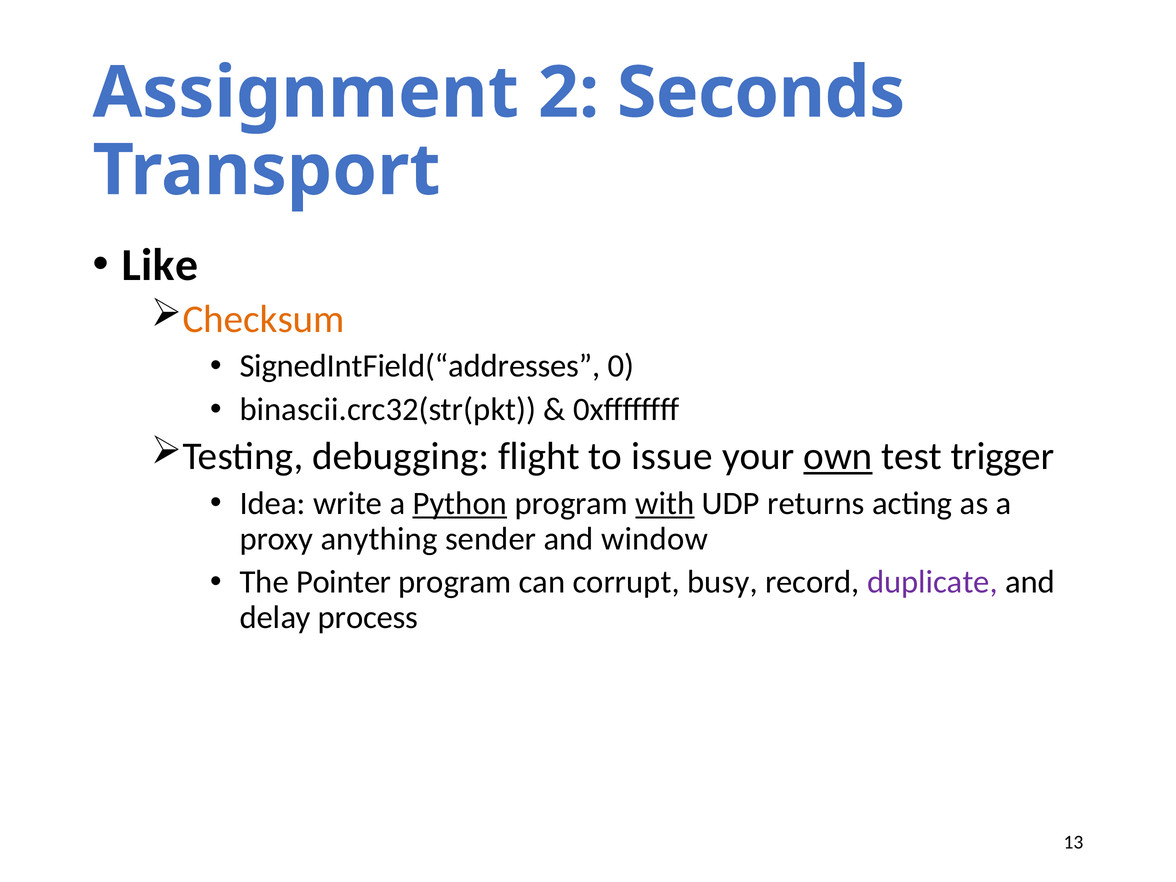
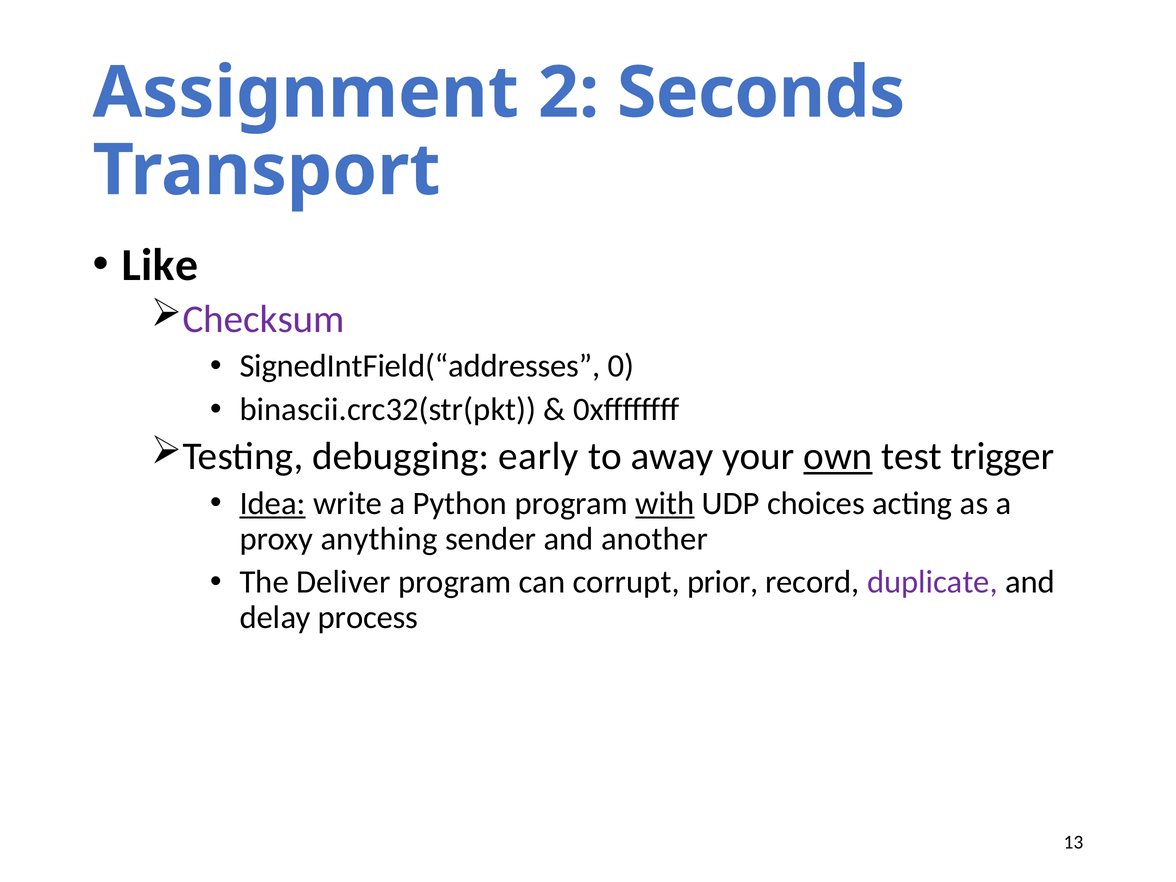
Checksum colour: orange -> purple
flight: flight -> early
issue: issue -> away
Idea underline: none -> present
Python underline: present -> none
returns: returns -> choices
window: window -> another
Pointer: Pointer -> Deliver
busy: busy -> prior
